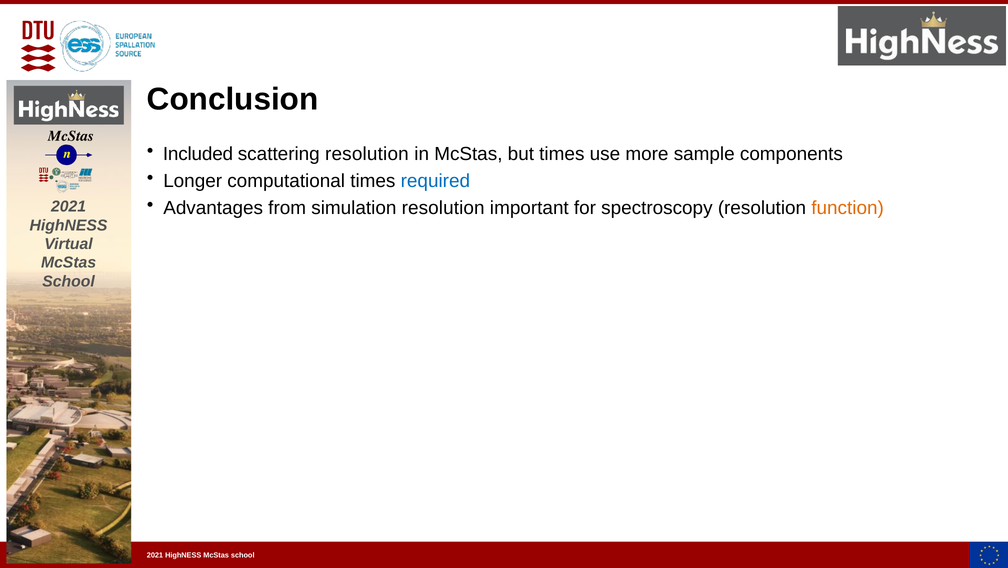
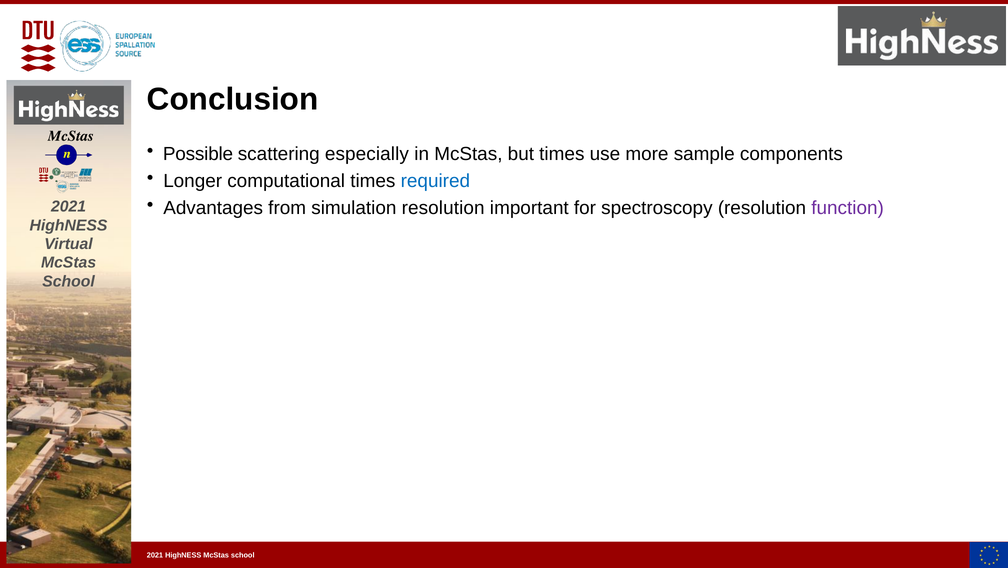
Included: Included -> Possible
scattering resolution: resolution -> especially
function colour: orange -> purple
